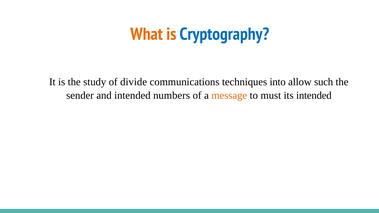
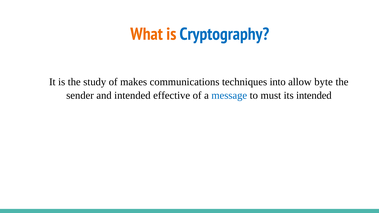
divide: divide -> makes
such: such -> byte
numbers: numbers -> effective
message colour: orange -> blue
